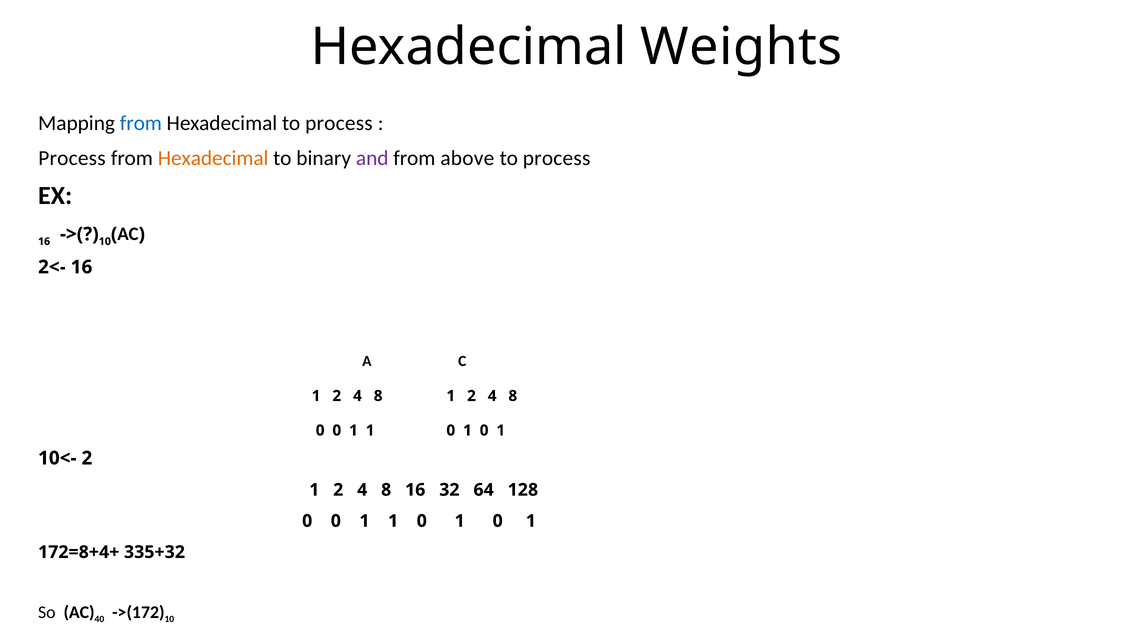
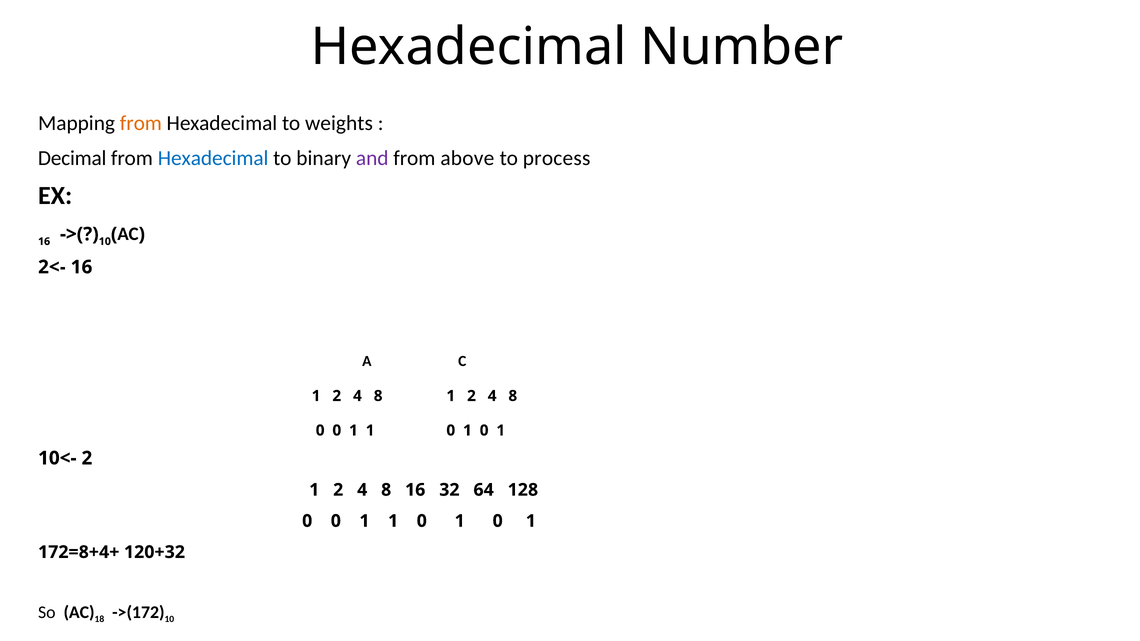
Weights: Weights -> Number
from at (141, 123) colour: blue -> orange
Hexadecimal to process: process -> weights
Process at (72, 158): Process -> Decimal
Hexadecimal at (213, 158) colour: orange -> blue
335+32: 335+32 -> 120+32
40: 40 -> 18
